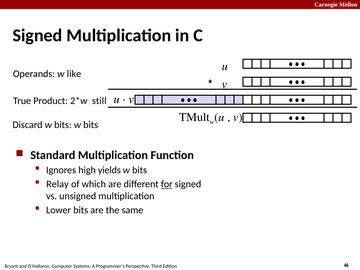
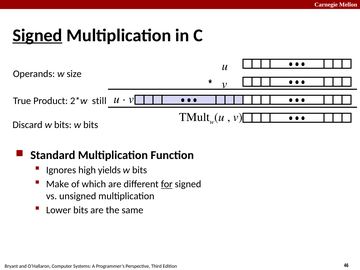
Signed at (37, 35) underline: none -> present
like: like -> size
Relay: Relay -> Make
